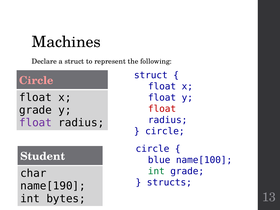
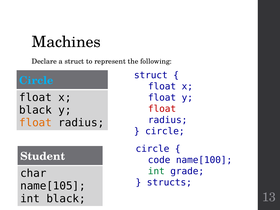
Circle at (36, 81) colour: pink -> light blue
grade at (36, 110): grade -> black
float at (36, 123) colour: purple -> orange
blue: blue -> code
name[190: name[190 -> name[105
int bytes: bytes -> black
